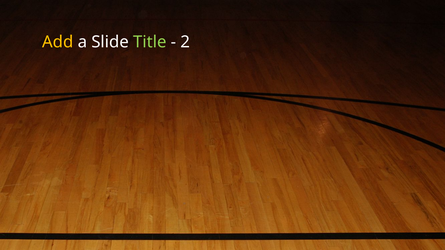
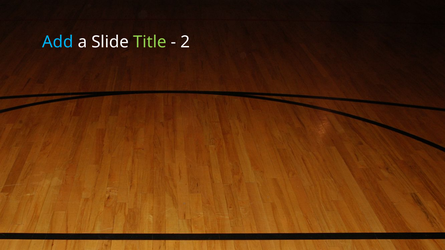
Add colour: yellow -> light blue
